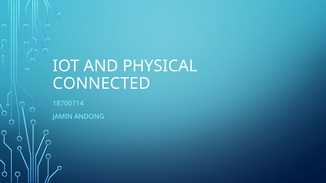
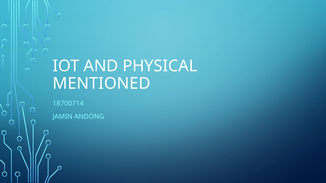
CONNECTED: CONNECTED -> MENTIONED
